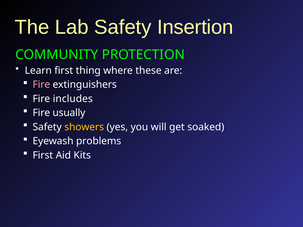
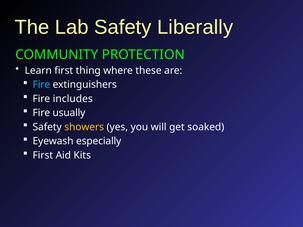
Insertion: Insertion -> Liberally
Fire at (41, 85) colour: pink -> light blue
problems: problems -> especially
